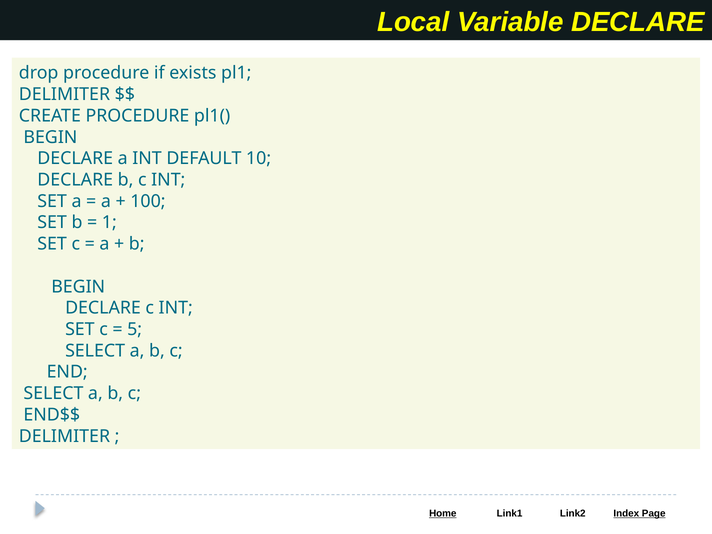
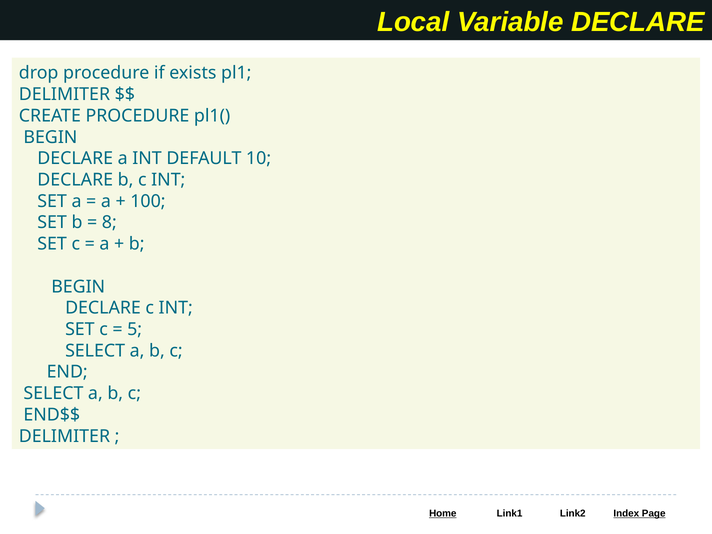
1: 1 -> 8
